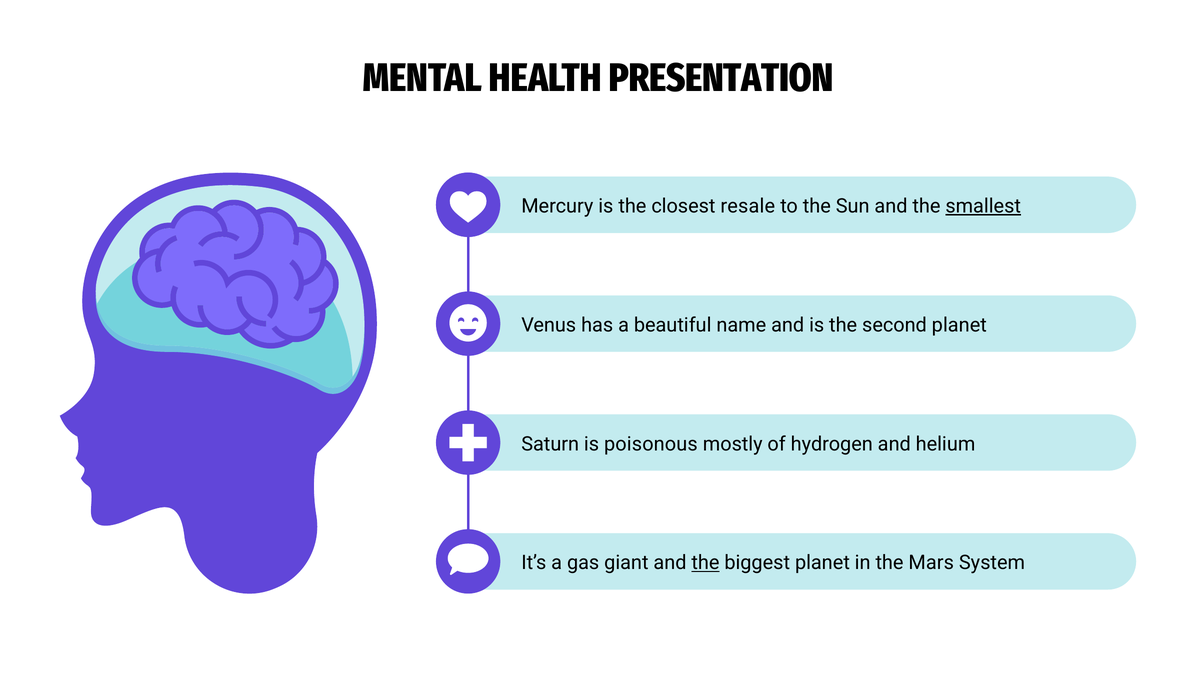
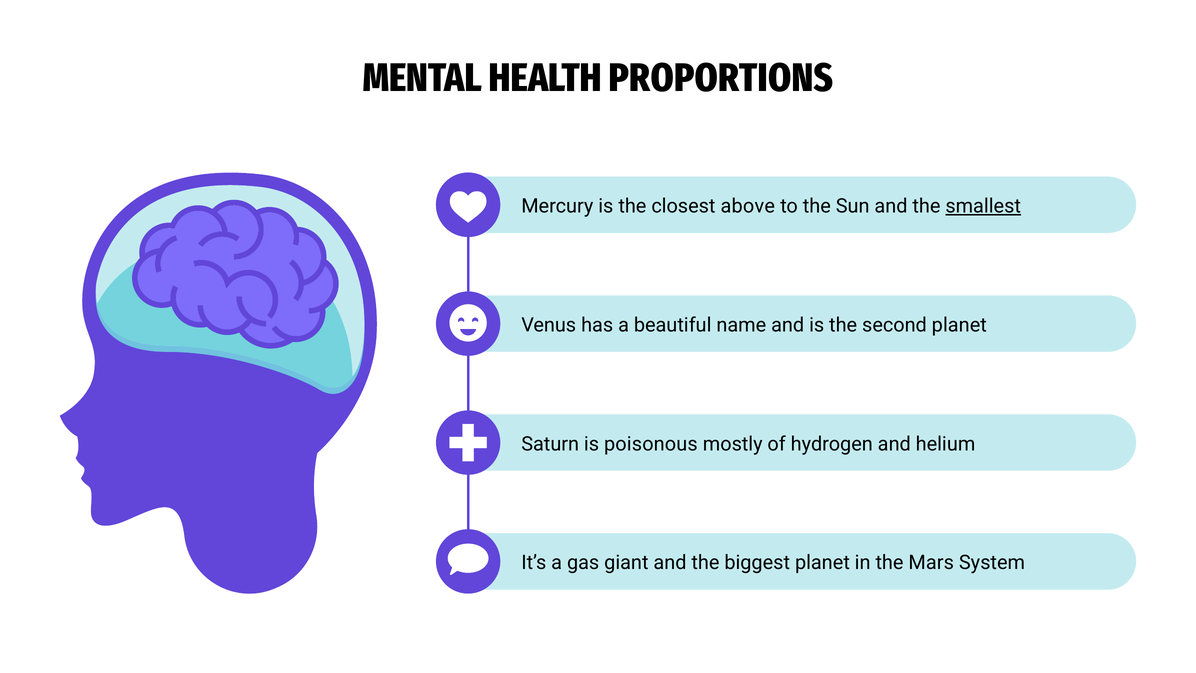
PRESENTATION: PRESENTATION -> PROPORTIONS
resale: resale -> above
the at (705, 563) underline: present -> none
